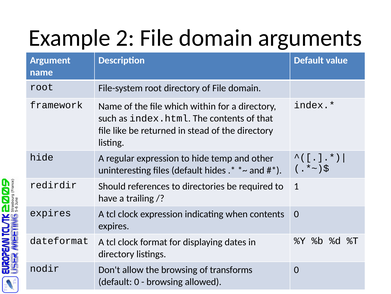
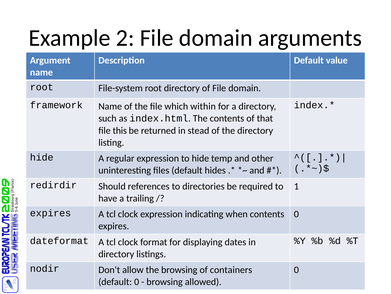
like: like -> this
transforms: transforms -> containers
